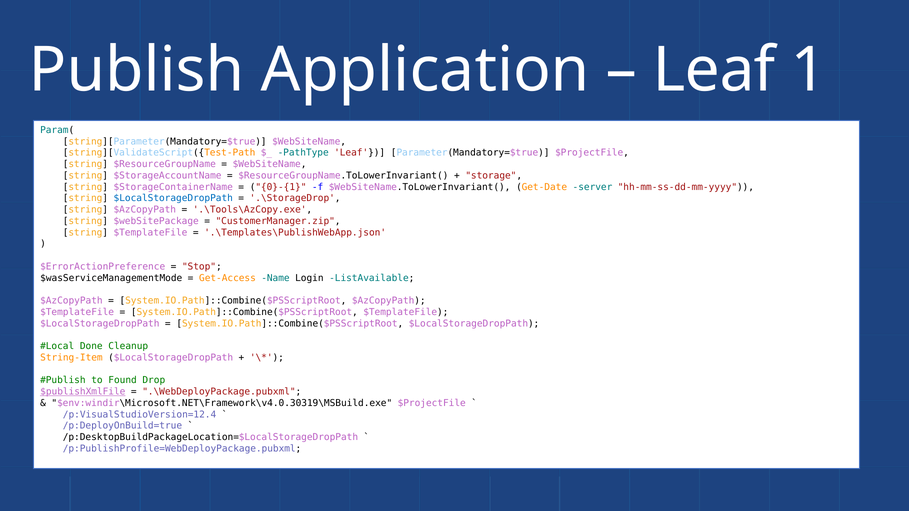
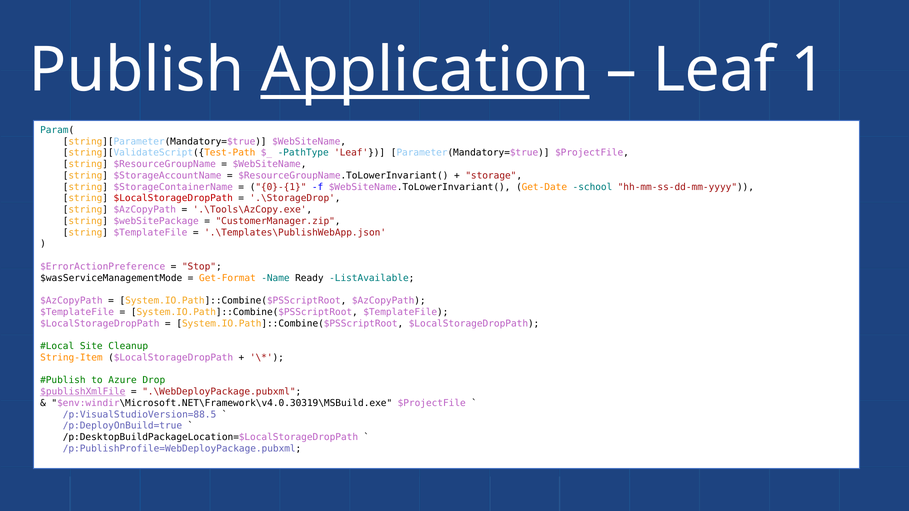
Application underline: none -> present
server: server -> school
$LocalStorageDropPath at (173, 198) colour: blue -> red
Get-Access: Get-Access -> Get-Format
Login: Login -> Ready
Done: Done -> Site
Found: Found -> Azure
/p:VisualStudioVersion=12.4: /p:VisualStudioVersion=12.4 -> /p:VisualStudioVersion=88.5
